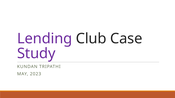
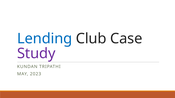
Lending colour: purple -> blue
